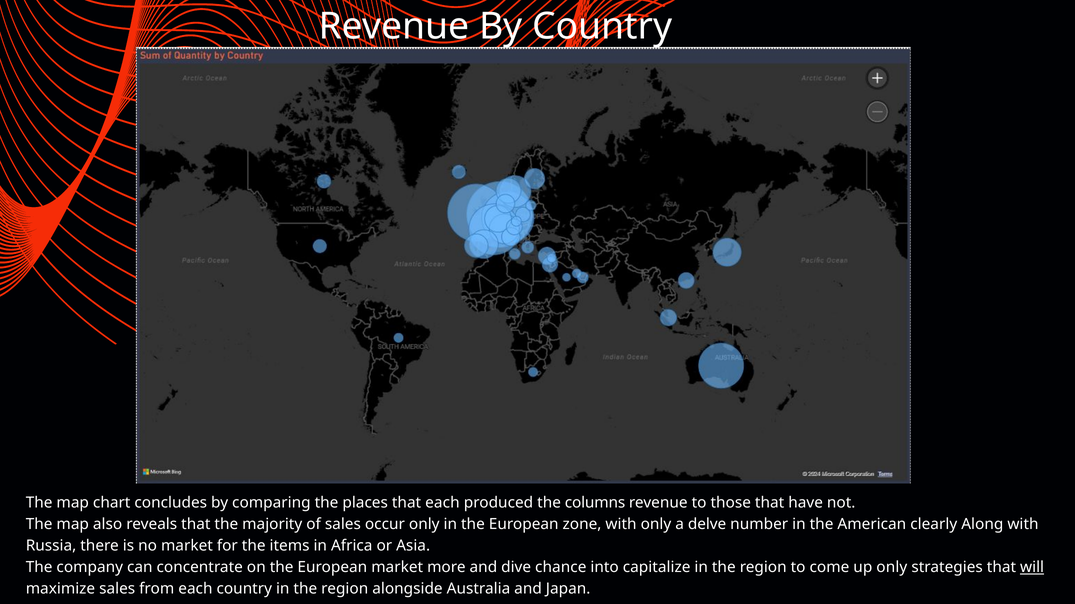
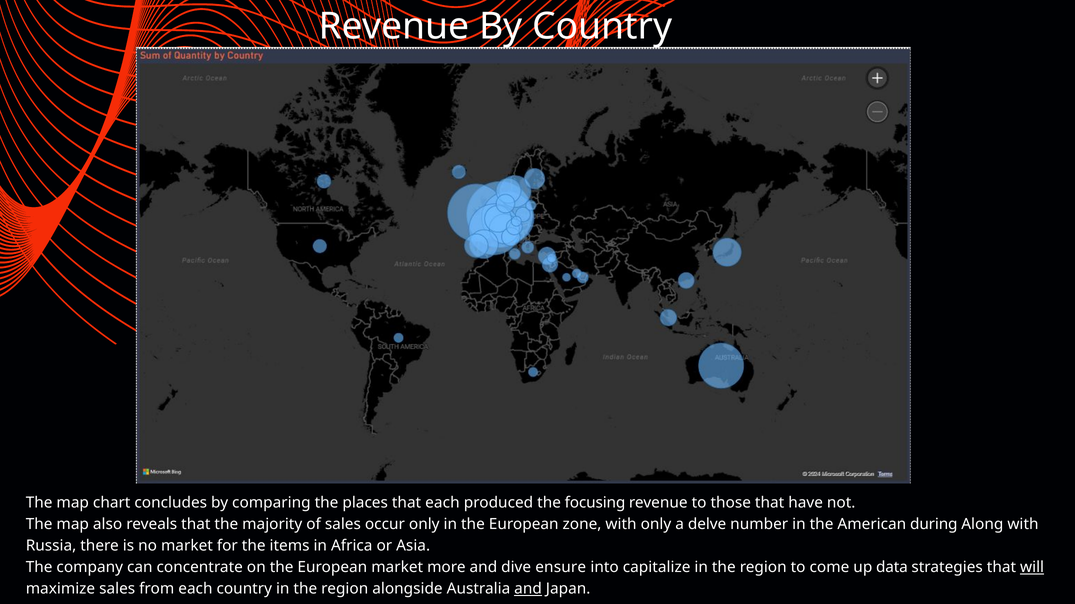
columns: columns -> focusing
clearly: clearly -> during
chance: chance -> ensure
up only: only -> data
and at (528, 589) underline: none -> present
